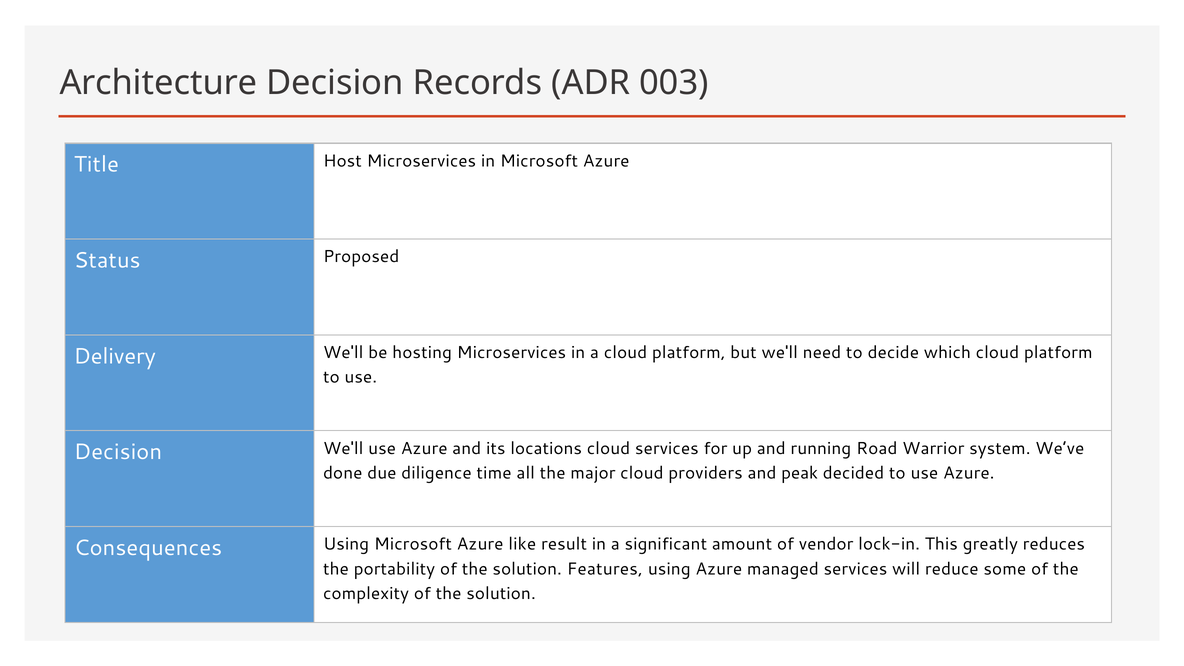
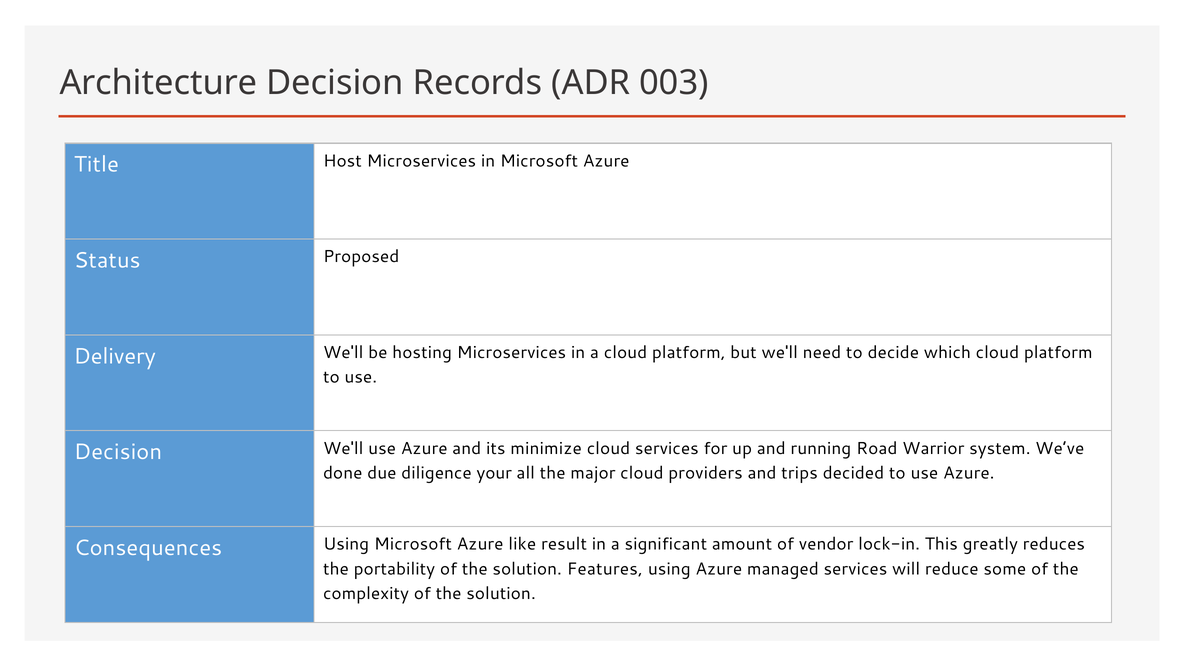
locations: locations -> minimize
time: time -> your
peak: peak -> trips
